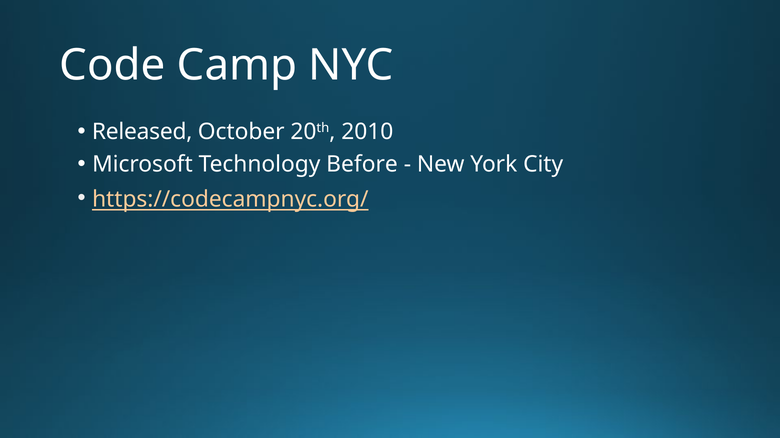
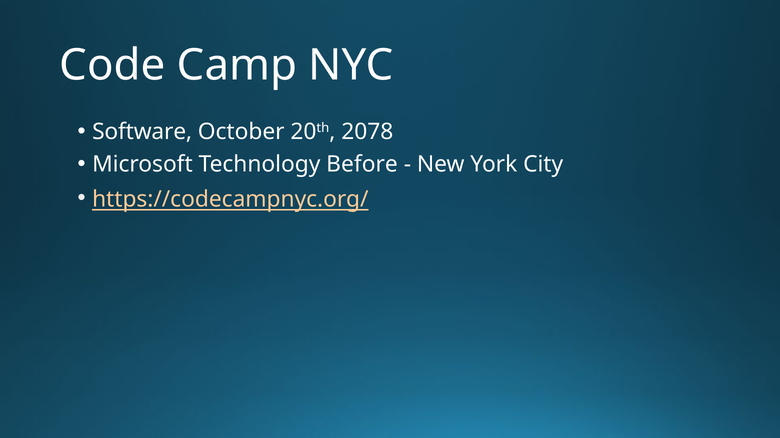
Released: Released -> Software
2010: 2010 -> 2078
